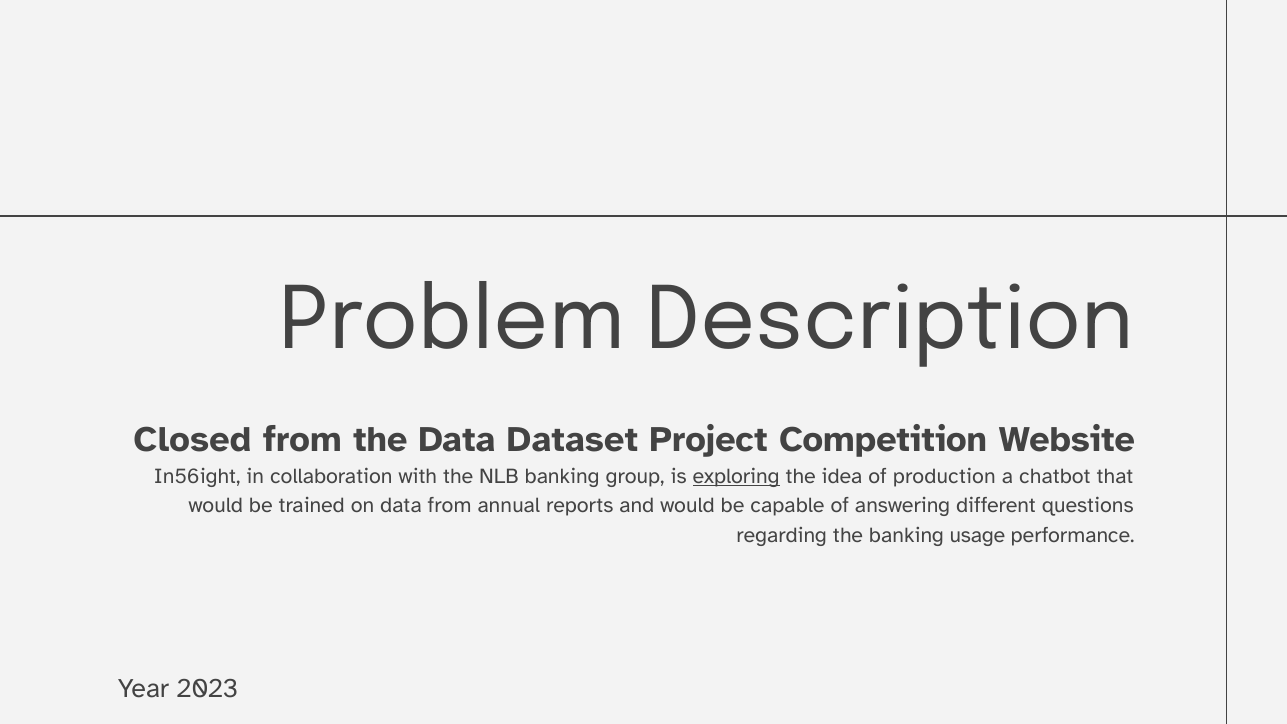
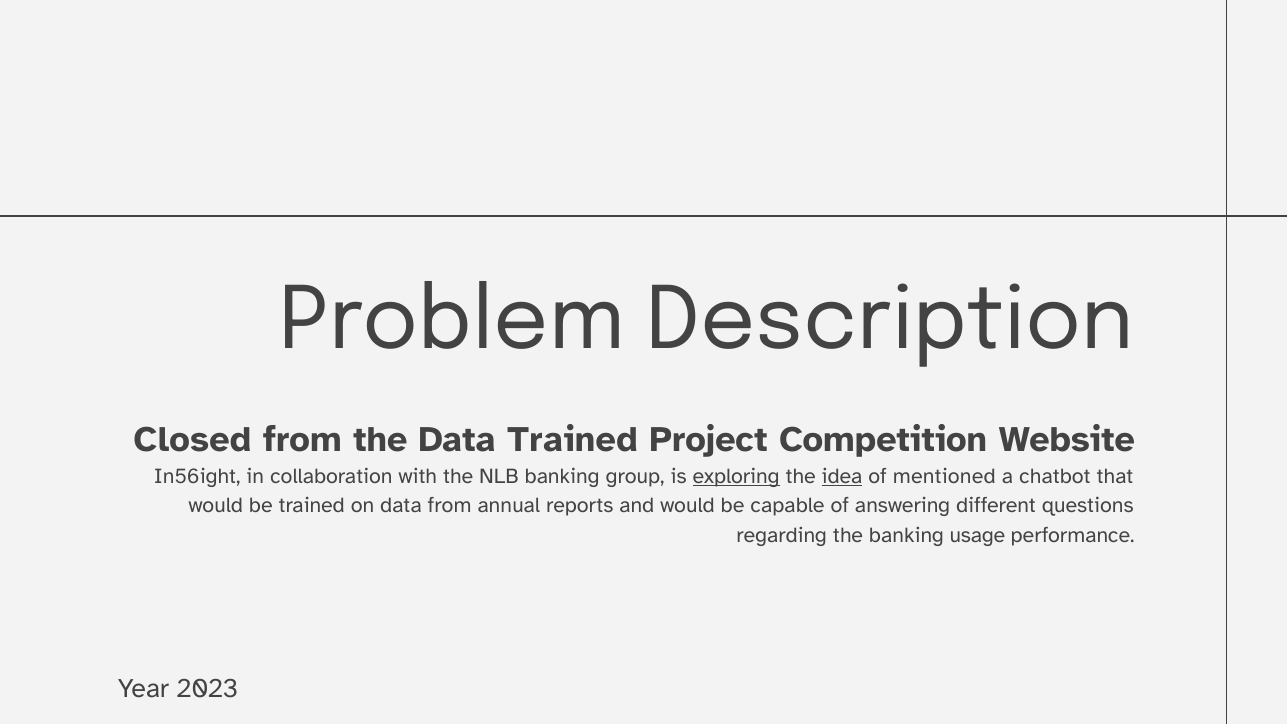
Data Dataset: Dataset -> Trained
idea underline: none -> present
production: production -> mentioned
